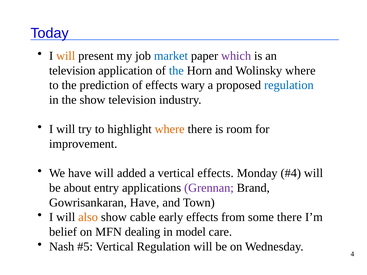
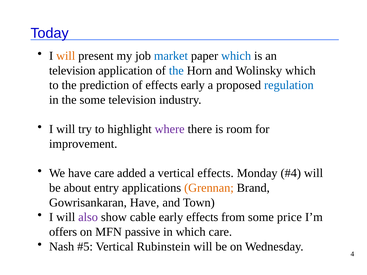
which at (236, 56) colour: purple -> blue
Wolinsky where: where -> which
effects wary: wary -> early
the show: show -> some
where at (170, 129) colour: orange -> purple
have will: will -> care
Grennan colour: purple -> orange
also colour: orange -> purple
some there: there -> price
belief: belief -> offers
dealing: dealing -> passive
in model: model -> which
Vertical Regulation: Regulation -> Rubinstein
